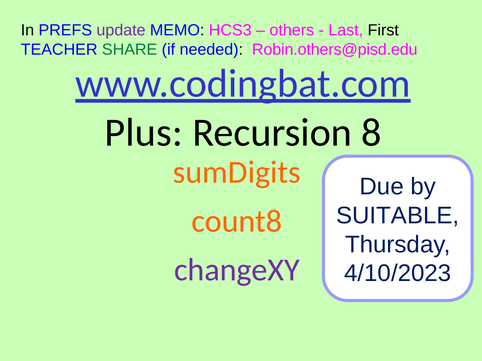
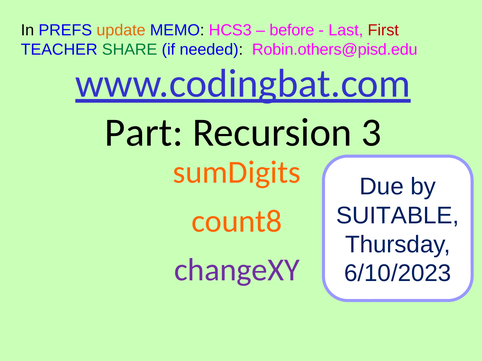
update colour: purple -> orange
others: others -> before
First colour: black -> red
Plus: Plus -> Part
8: 8 -> 3
4/10/2023: 4/10/2023 -> 6/10/2023
